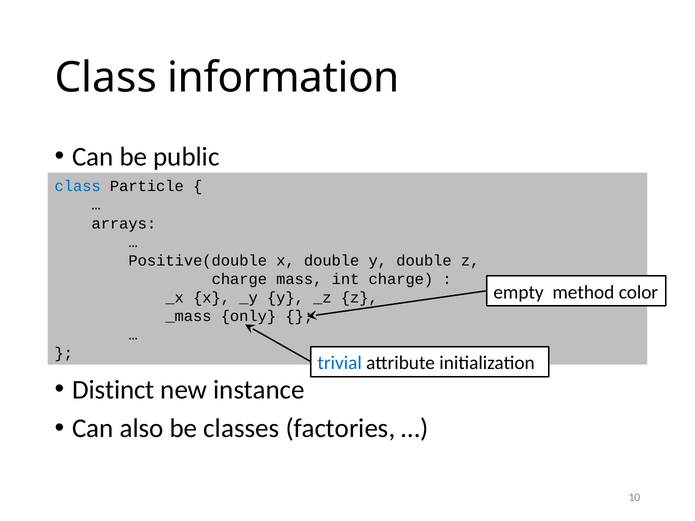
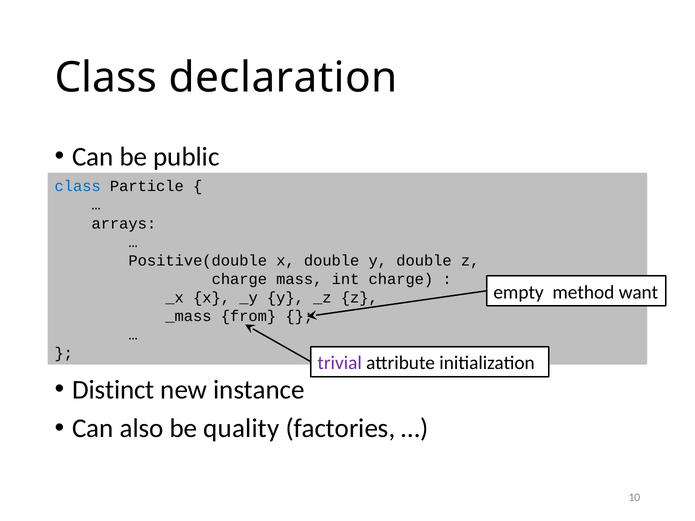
information: information -> declaration
color: color -> want
only: only -> from
trivial colour: blue -> purple
classes: classes -> quality
